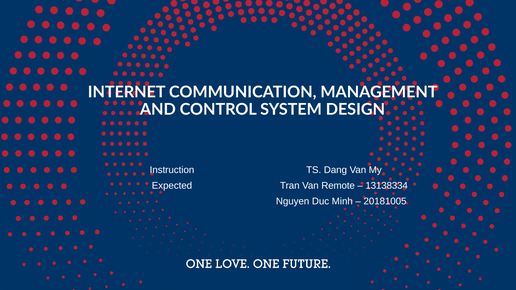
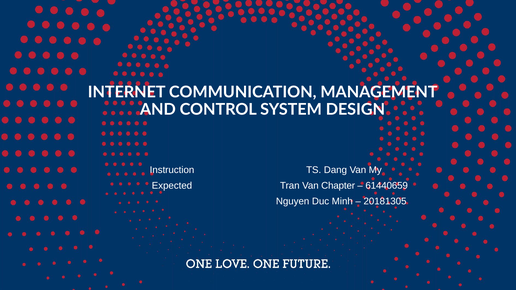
Remote: Remote -> Chapter
13138334: 13138334 -> 61440659
20181005: 20181005 -> 20181305
